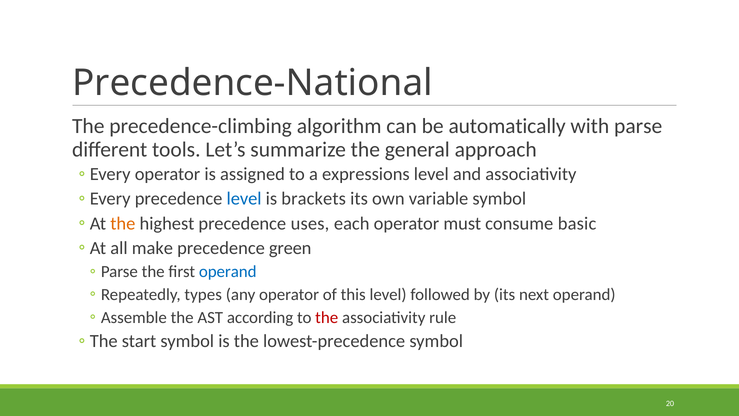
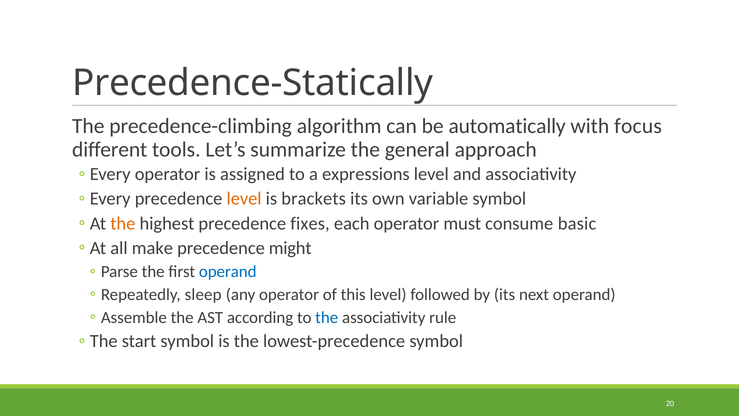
Precedence-National: Precedence-National -> Precedence-Statically
with parse: parse -> focus
level at (244, 199) colour: blue -> orange
uses: uses -> fixes
green: green -> might
types: types -> sleep
the at (327, 317) colour: red -> blue
